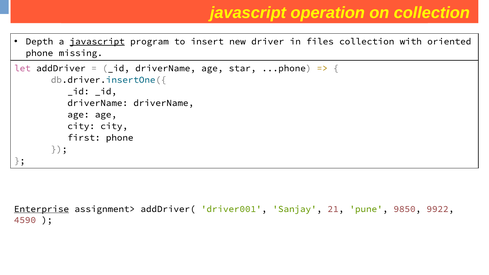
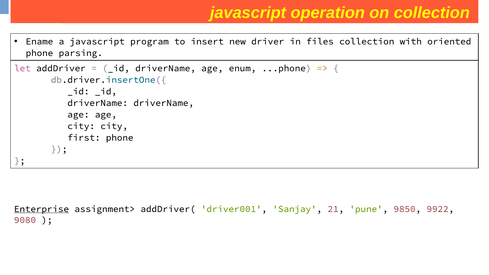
Depth: Depth -> Ename
javascript at (97, 41) underline: present -> none
missing: missing -> parsing
star: star -> enum
4590: 4590 -> 9080
